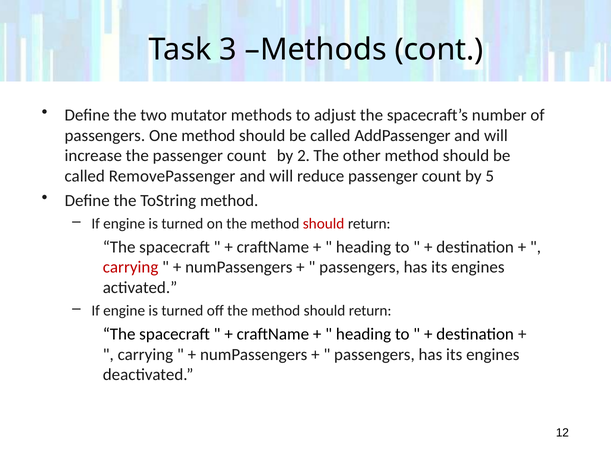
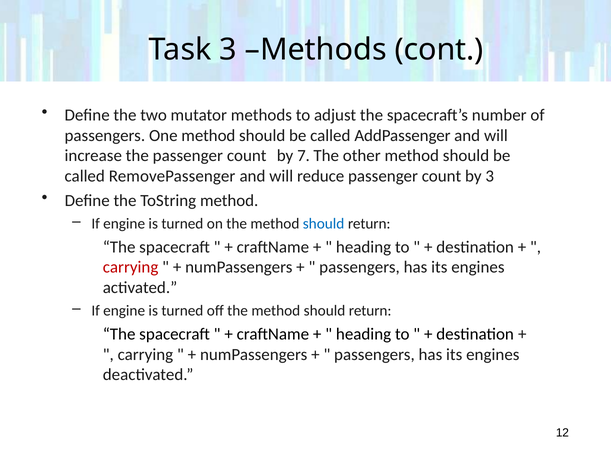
2: 2 -> 7
by 5: 5 -> 3
should at (324, 224) colour: red -> blue
